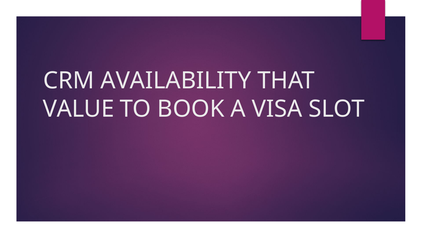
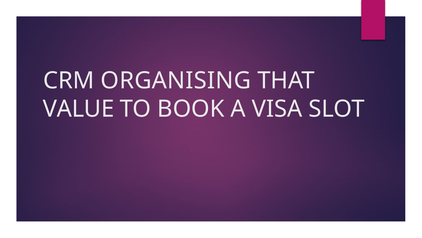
AVAILABILITY: AVAILABILITY -> ORGANISING
